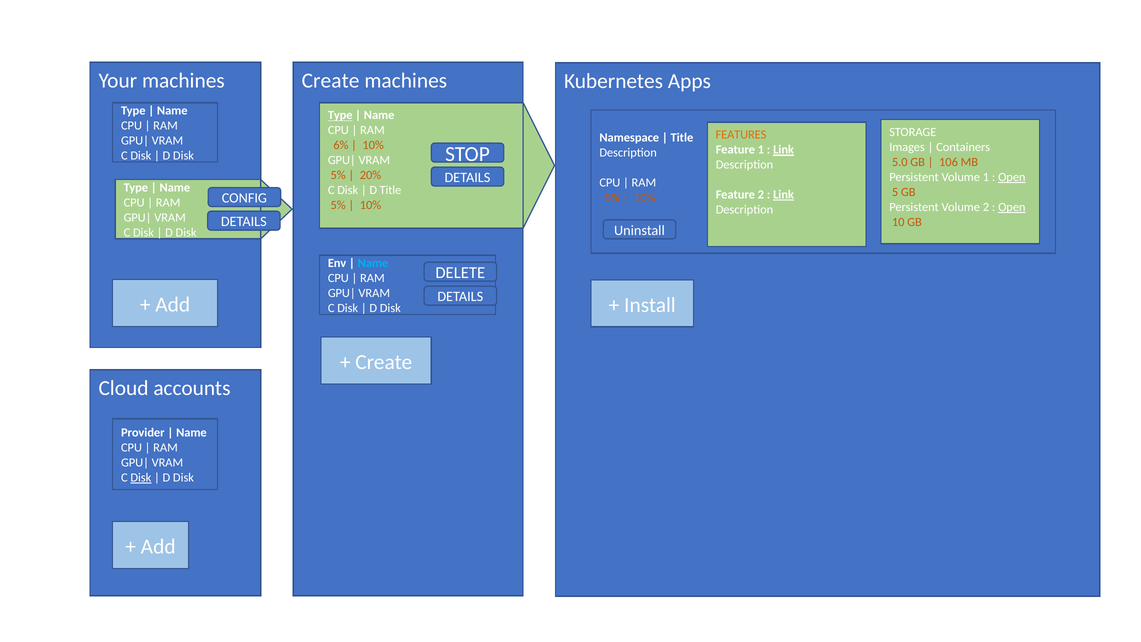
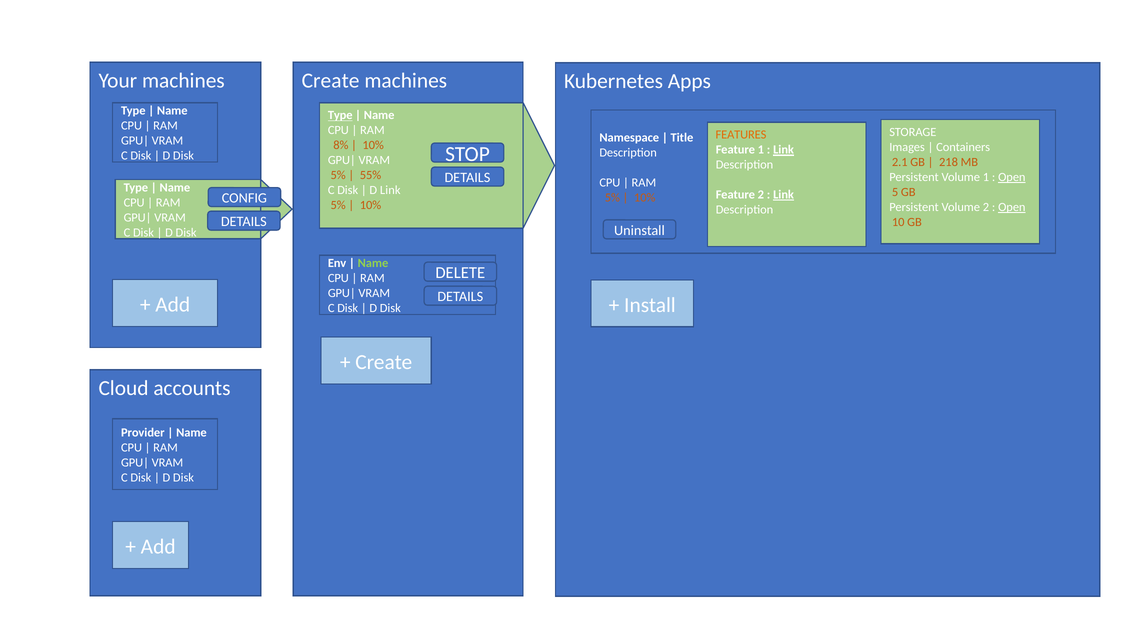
6%: 6% -> 8%
5.0: 5.0 -> 2.1
106: 106 -> 218
20%: 20% -> 55%
D Title: Title -> Link
Name at (373, 263) colour: light blue -> light green
Disk at (141, 477) underline: present -> none
